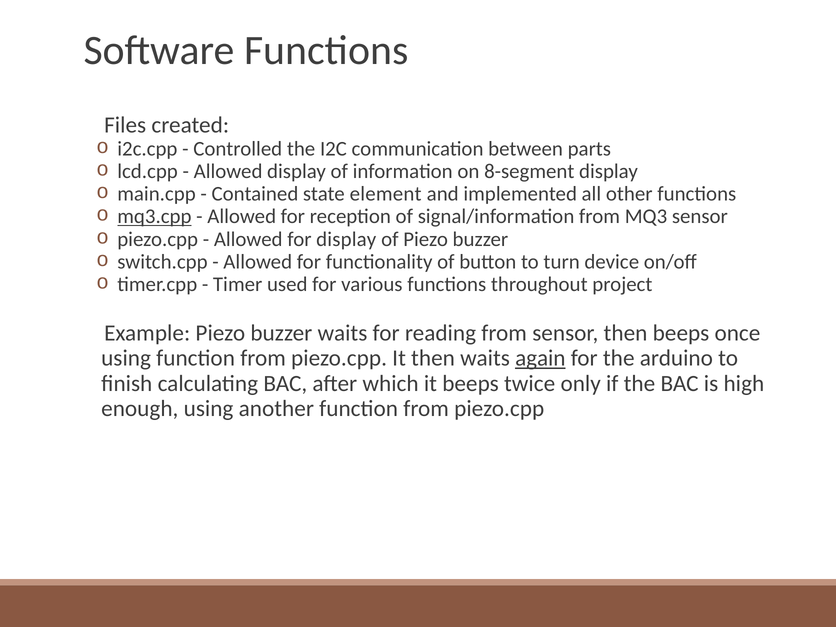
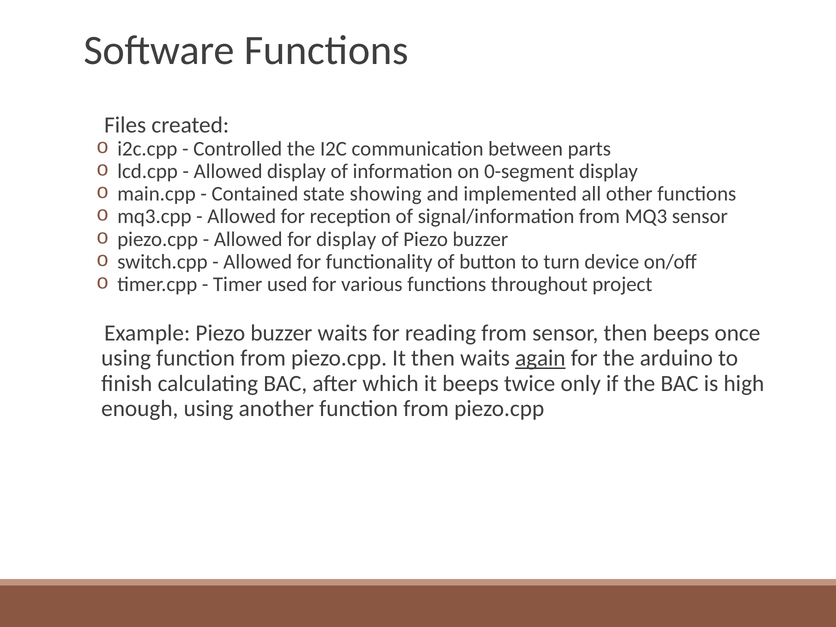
8-segment: 8-segment -> 0-segment
element: element -> showing
mq3.cpp underline: present -> none
